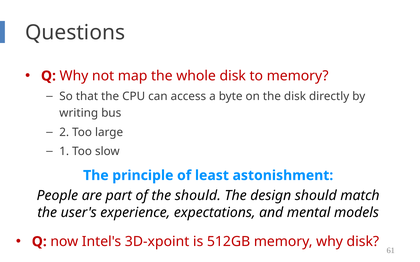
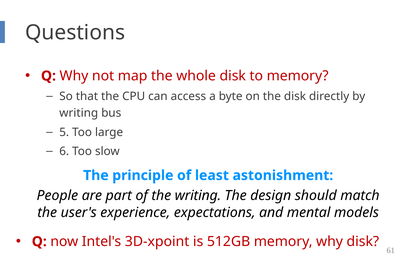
2: 2 -> 5
1: 1 -> 6
the should: should -> writing
